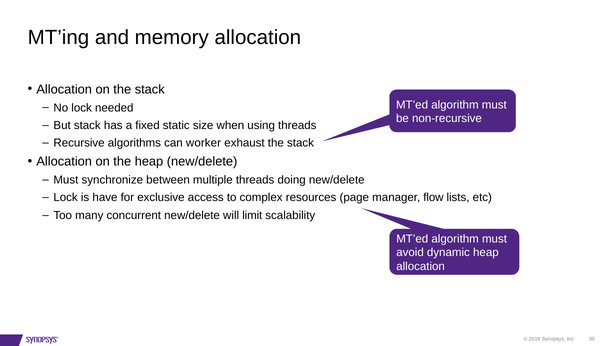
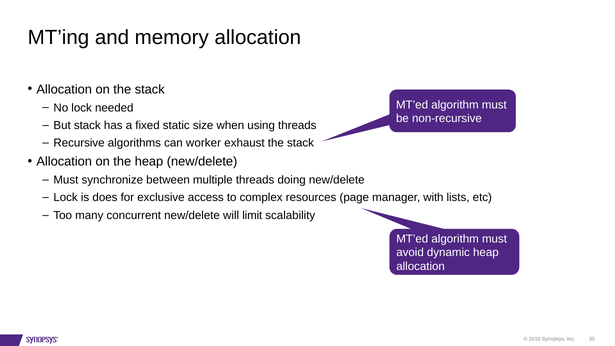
have: have -> does
flow: flow -> with
